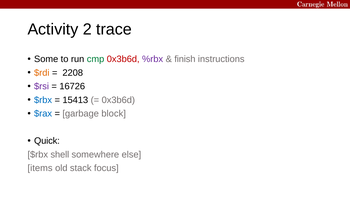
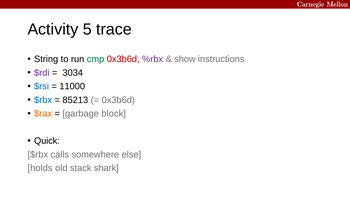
2: 2 -> 5
Some: Some -> String
finish: finish -> show
$rdi colour: orange -> purple
2208: 2208 -> 3034
$rsi colour: purple -> blue
16726: 16726 -> 11000
15413: 15413 -> 85213
$rax colour: blue -> orange
shell: shell -> calls
items: items -> holds
focus: focus -> shark
